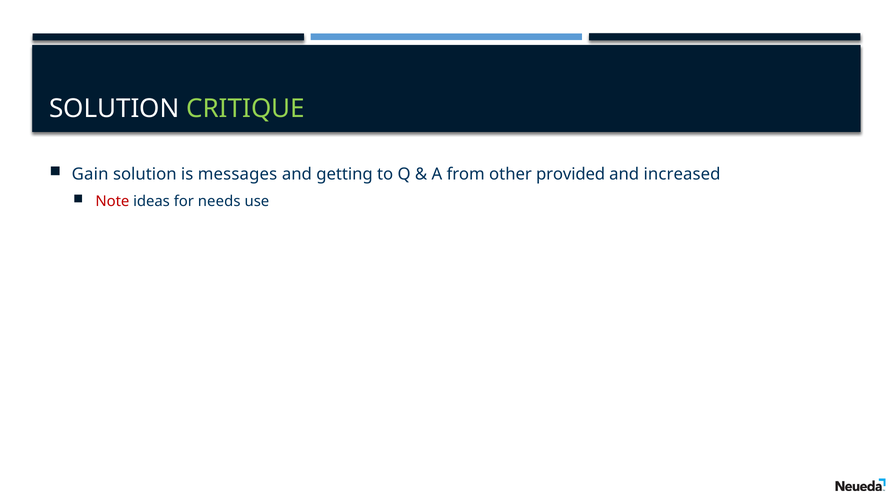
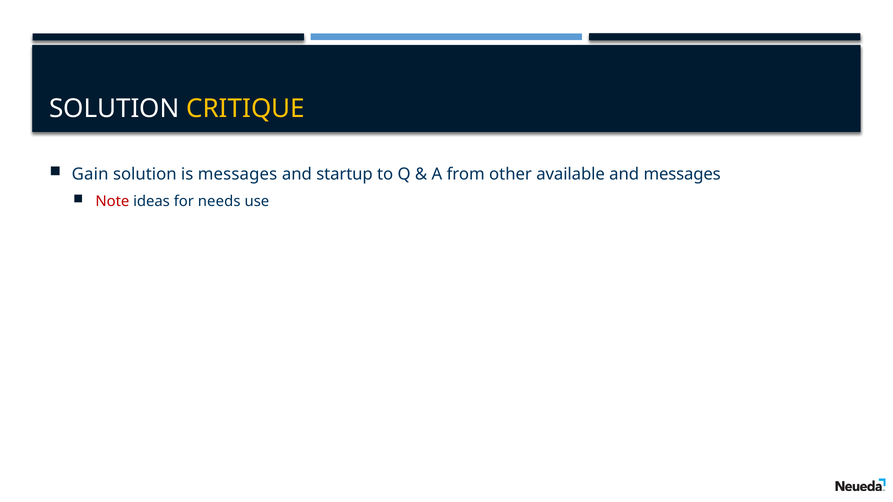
CRITIQUE colour: light green -> yellow
getting: getting -> startup
provided: provided -> available
and increased: increased -> messages
